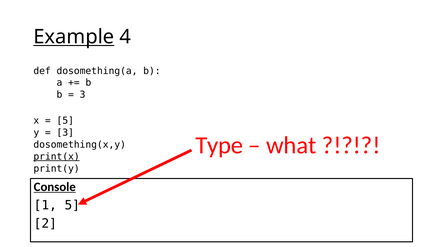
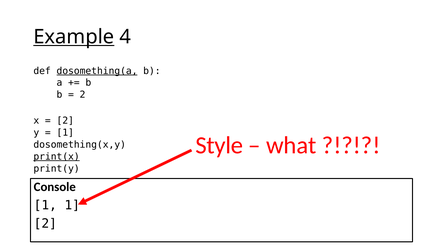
dosomething(a underline: none -> present
3 at (83, 95): 3 -> 2
5 at (65, 121): 5 -> 2
3 at (65, 133): 3 -> 1
Type: Type -> Style
Console underline: present -> none
1 5: 5 -> 1
